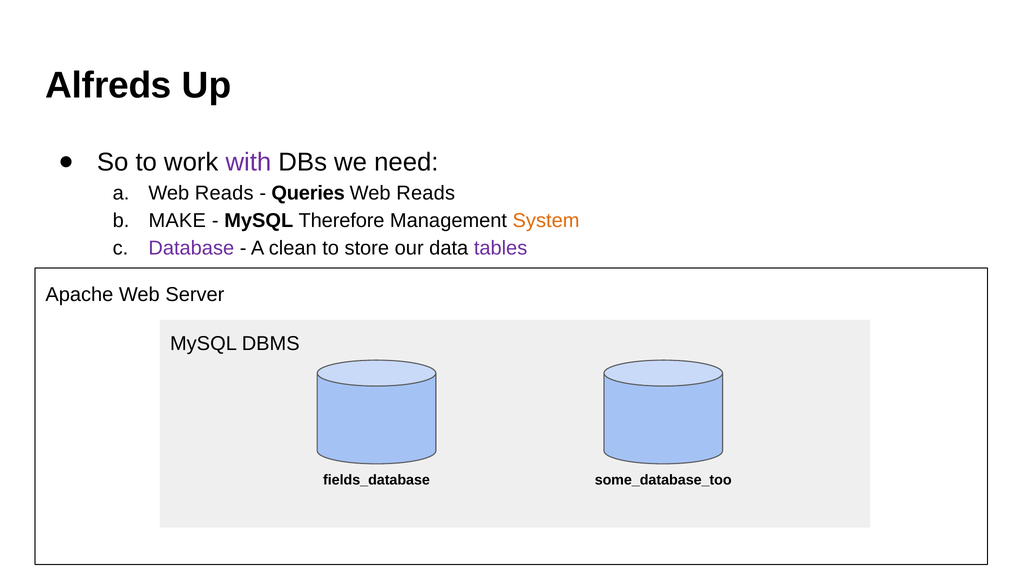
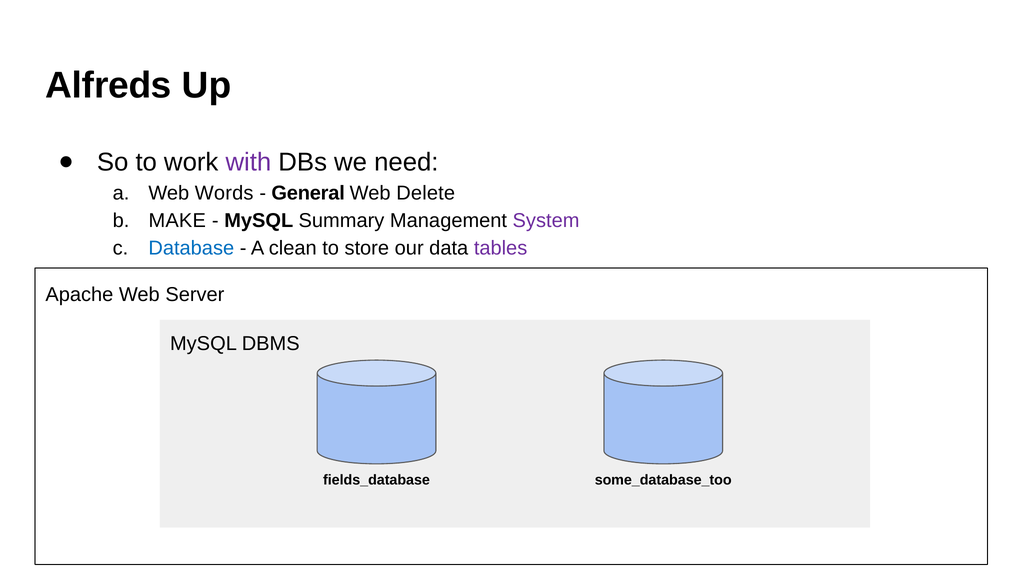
a Web Reads: Reads -> Words
Queries: Queries -> General
Reads at (426, 193): Reads -> Delete
Therefore: Therefore -> Summary
System colour: orange -> purple
Database colour: purple -> blue
